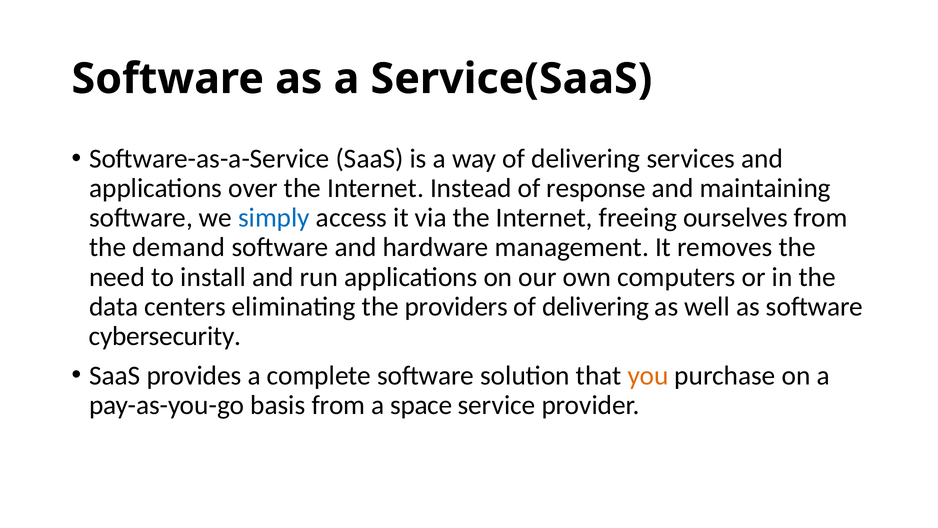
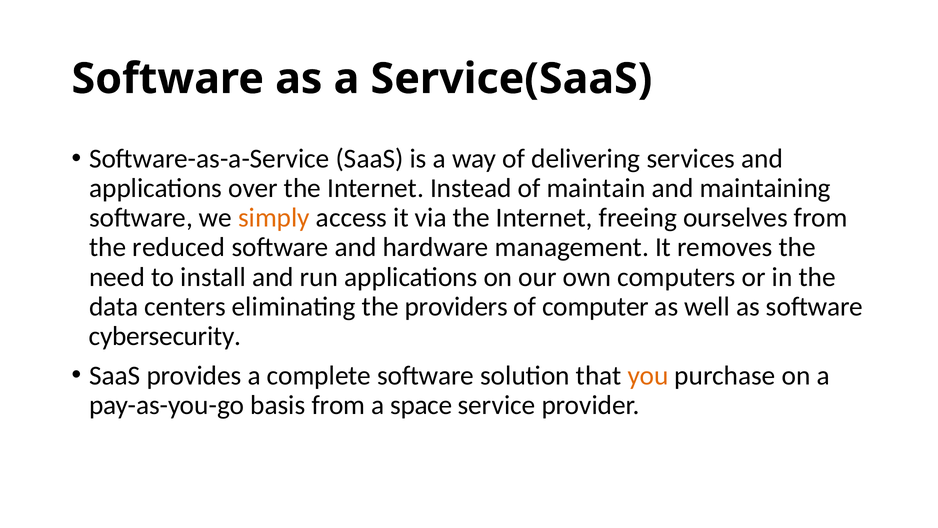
response: response -> maintain
simply colour: blue -> orange
demand: demand -> reduced
delivering at (596, 306): delivering -> computer
